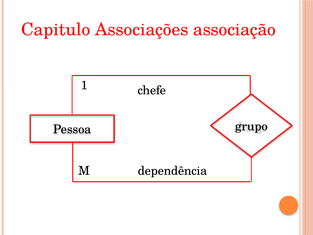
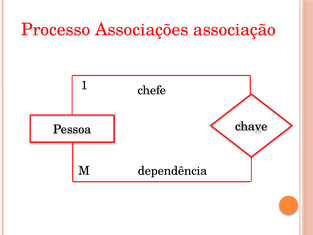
Capitulo: Capitulo -> Processo
grupo: grupo -> chave
